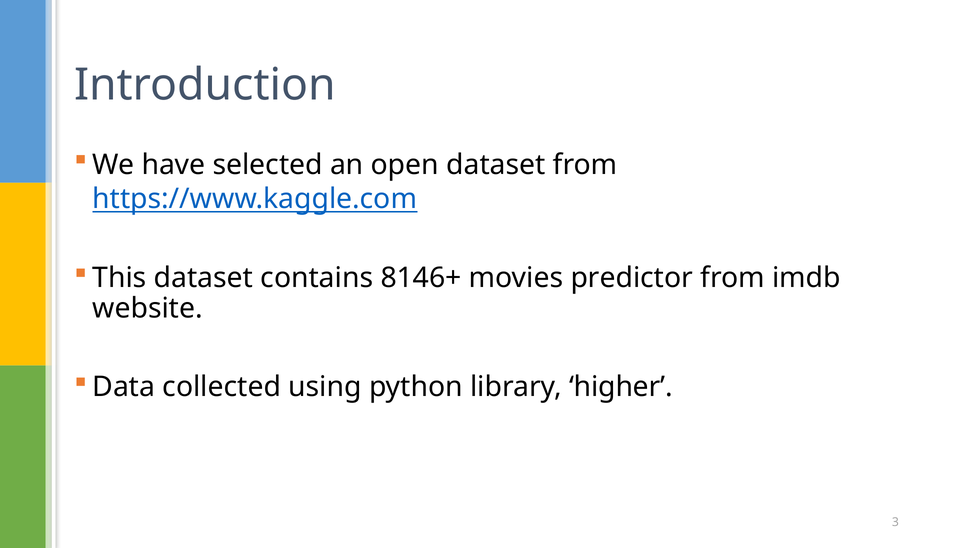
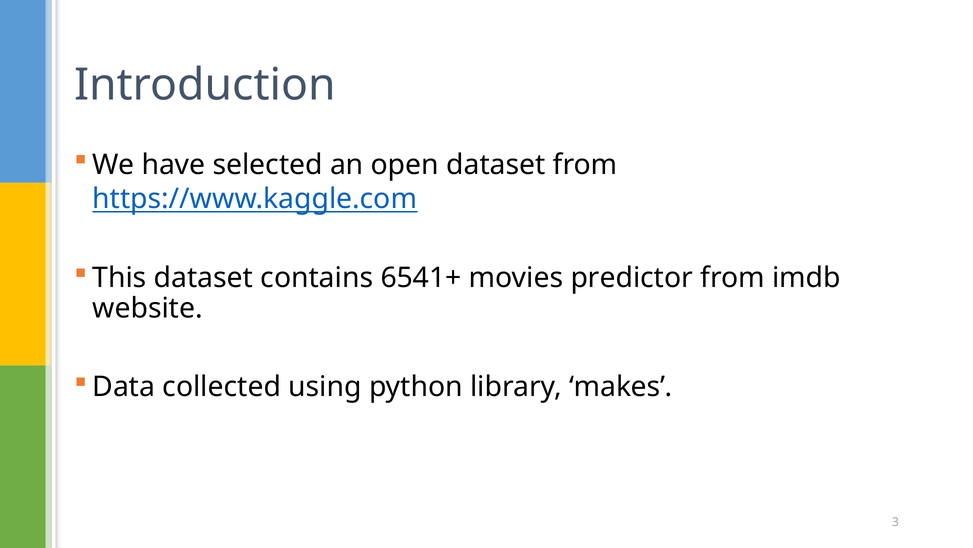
8146+: 8146+ -> 6541+
higher: higher -> makes
